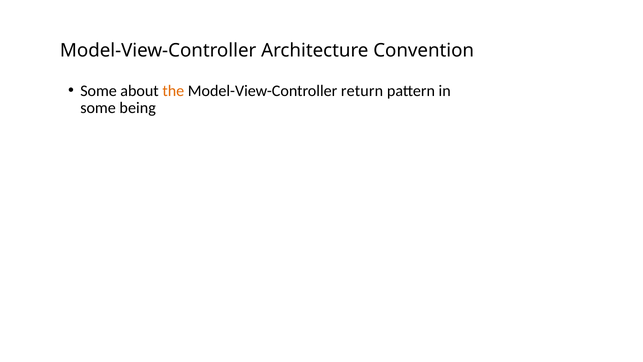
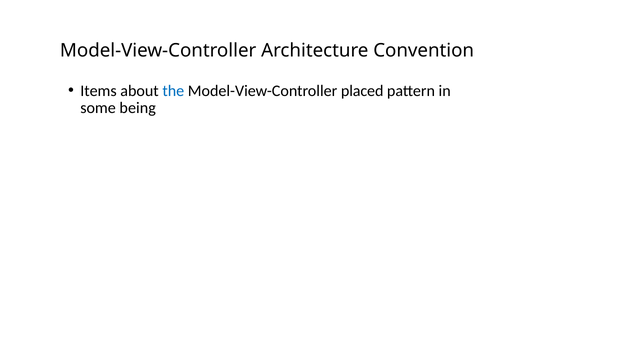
Some at (99, 91): Some -> Items
the colour: orange -> blue
return: return -> placed
